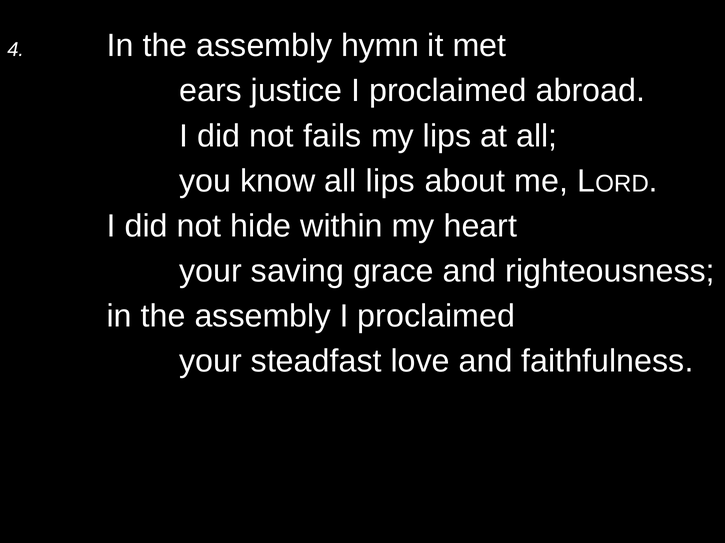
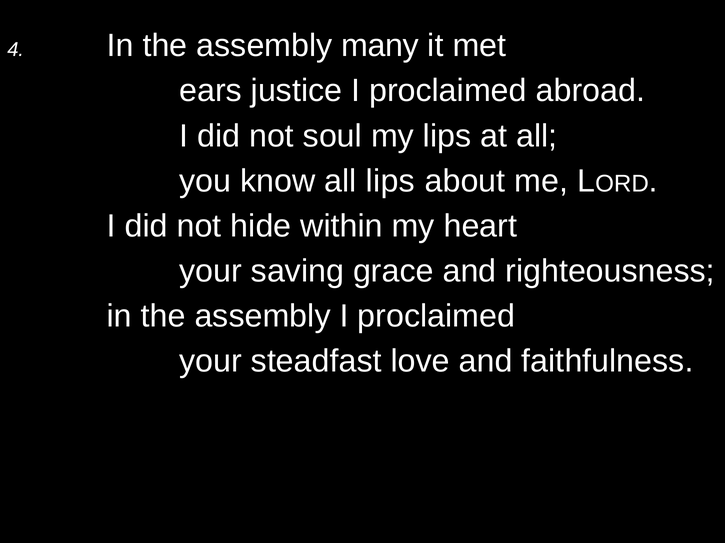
hymn: hymn -> many
fails: fails -> soul
